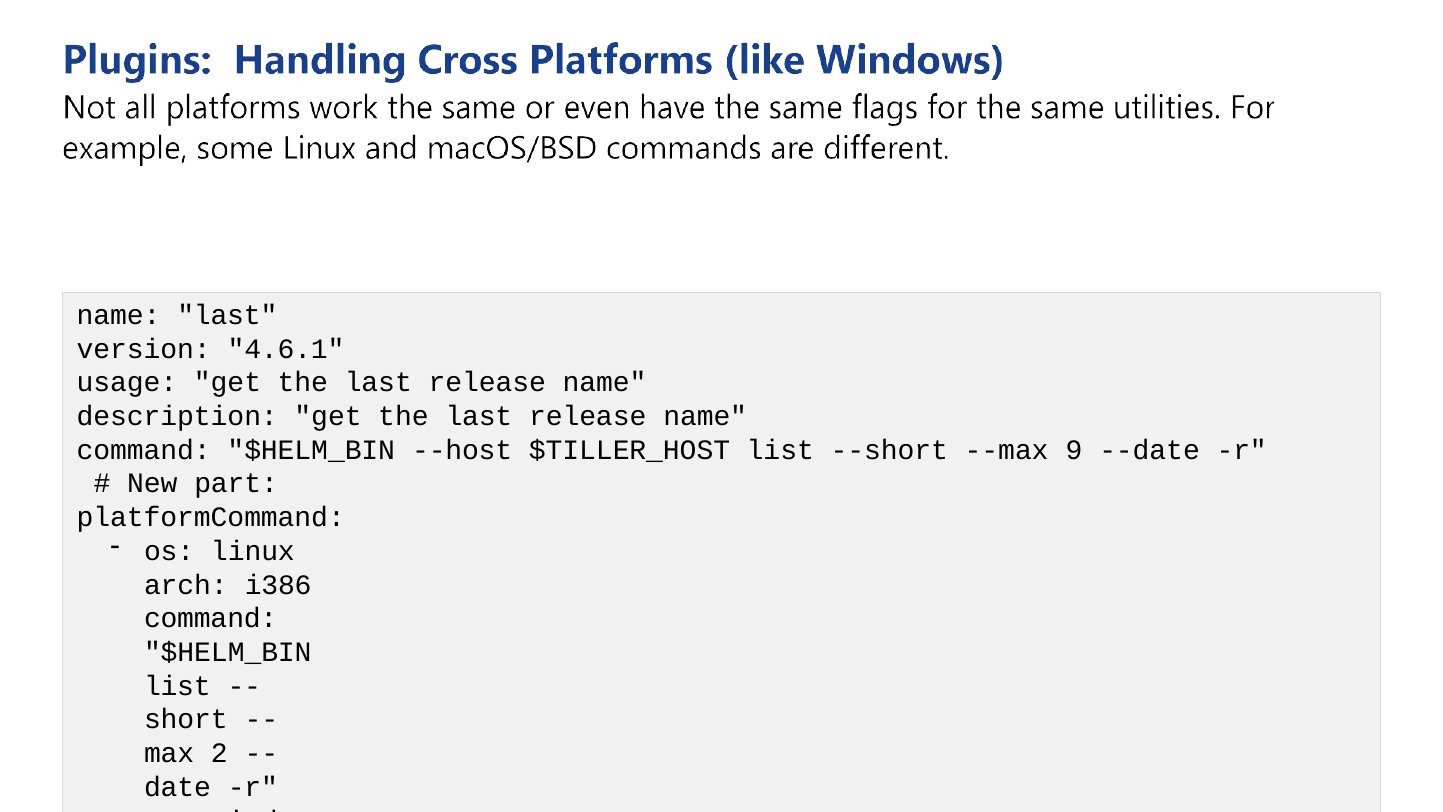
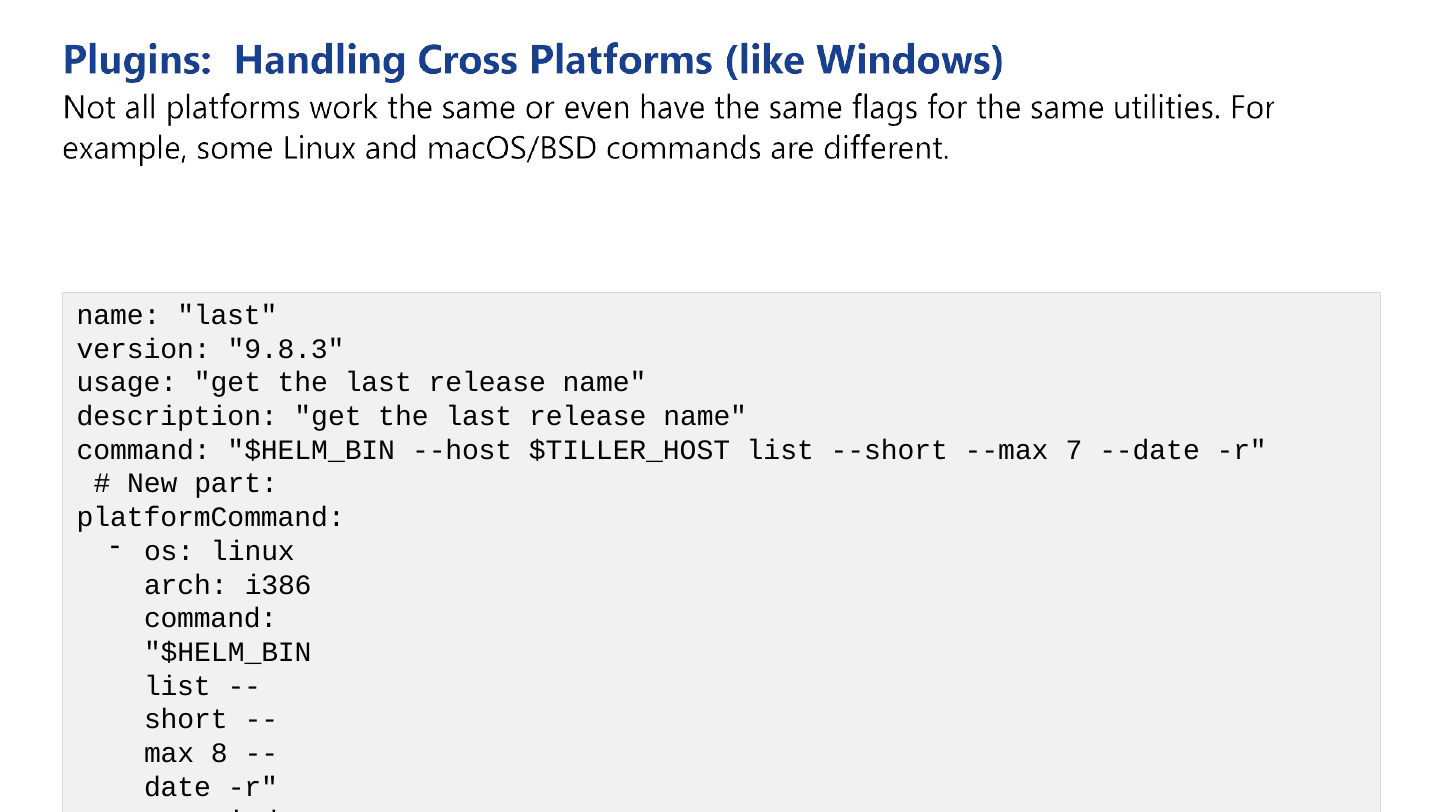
4.6.1: 4.6.1 -> 9.8.3
9: 9 -> 7
2: 2 -> 8
